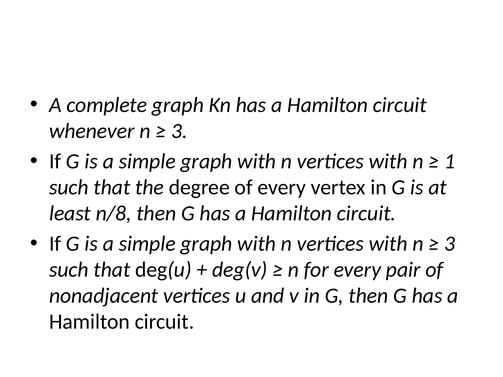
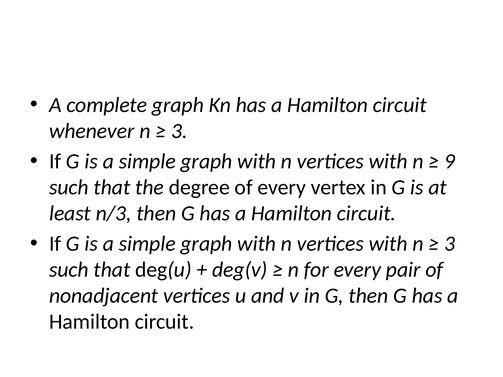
1: 1 -> 9
n/8: n/8 -> n/3
